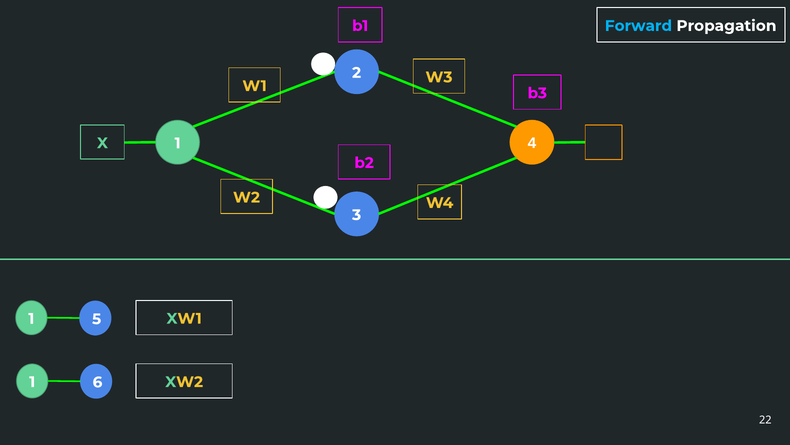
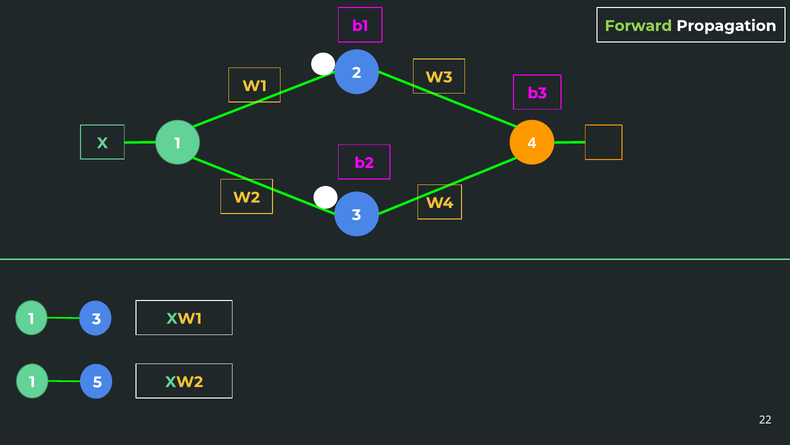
Forward colour: light blue -> light green
1 5: 5 -> 3
6: 6 -> 5
